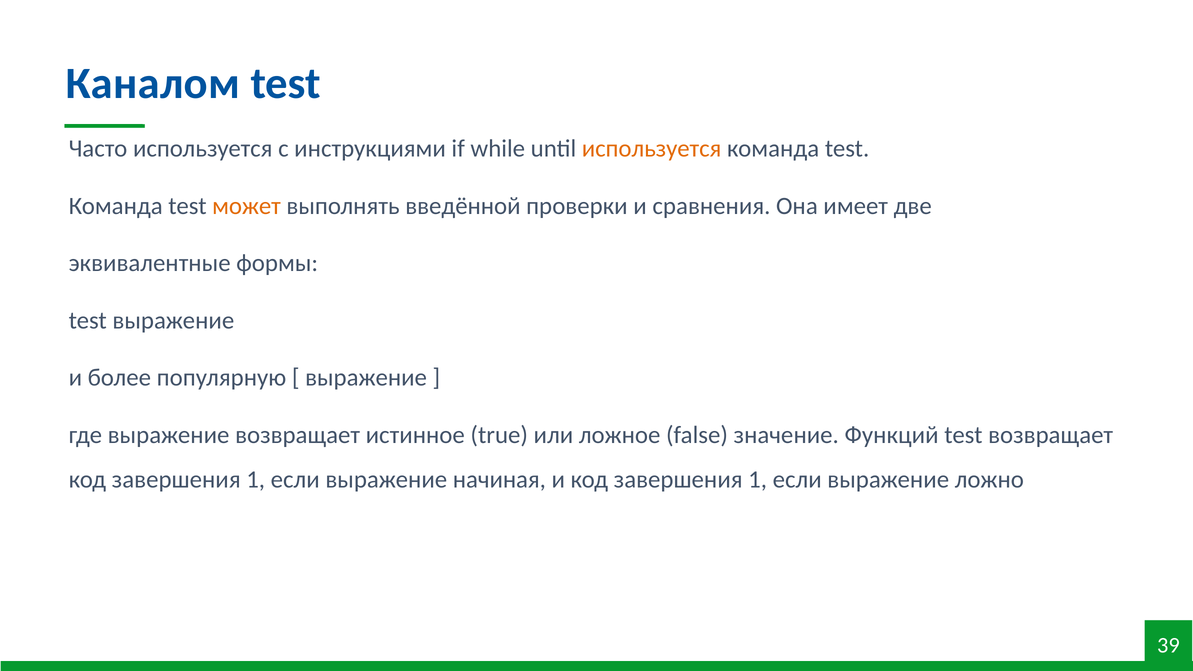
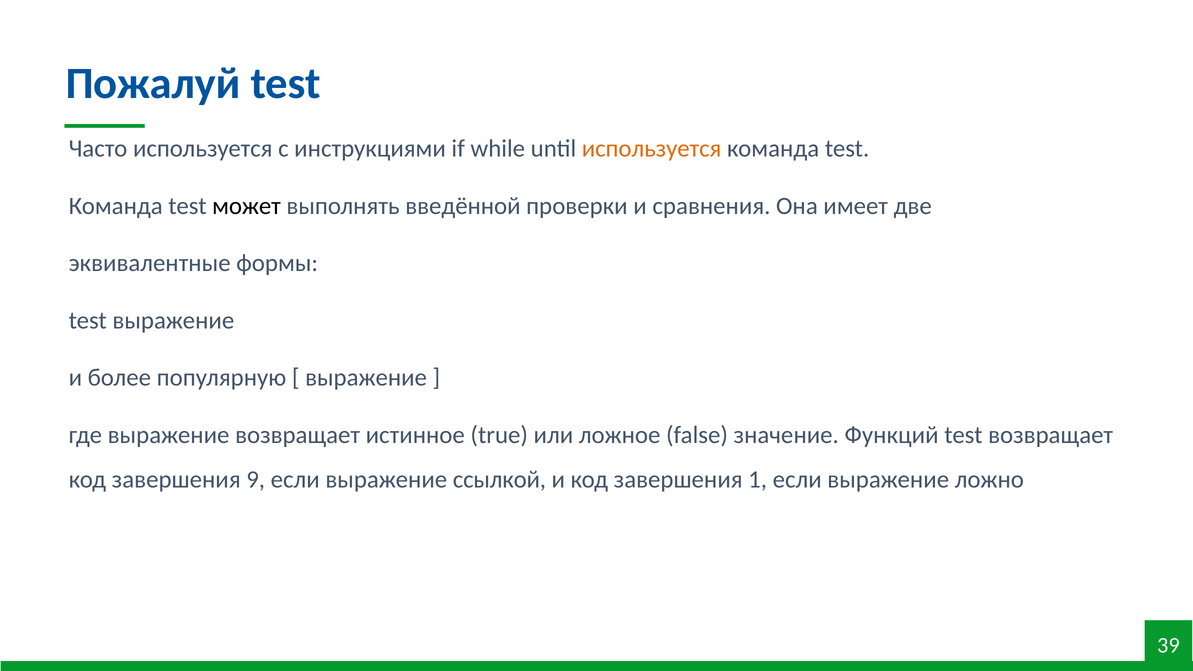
Каналом: Каналом -> Пожалуй
может colour: orange -> black
1 at (256, 480): 1 -> 9
начиная: начиная -> ссылкой
